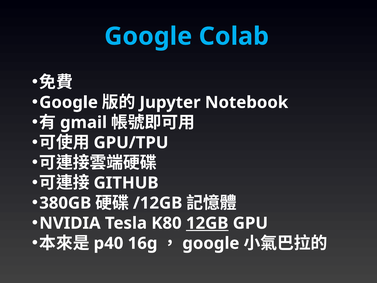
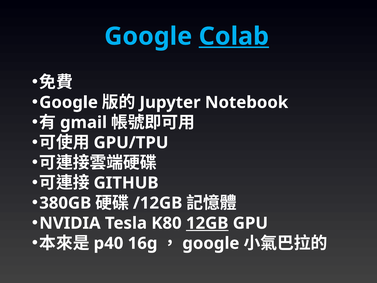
Colab underline: none -> present
